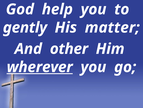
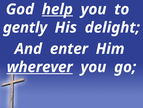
help underline: none -> present
matter: matter -> delight
other: other -> enter
